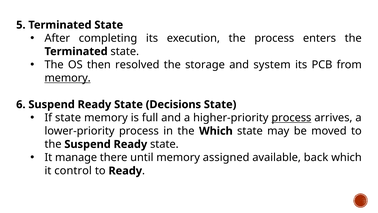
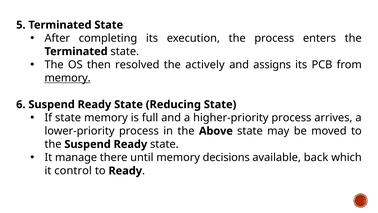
storage: storage -> actively
system: system -> assigns
Decisions: Decisions -> Reducing
process at (291, 118) underline: present -> none
the Which: Which -> Above
assigned: assigned -> decisions
